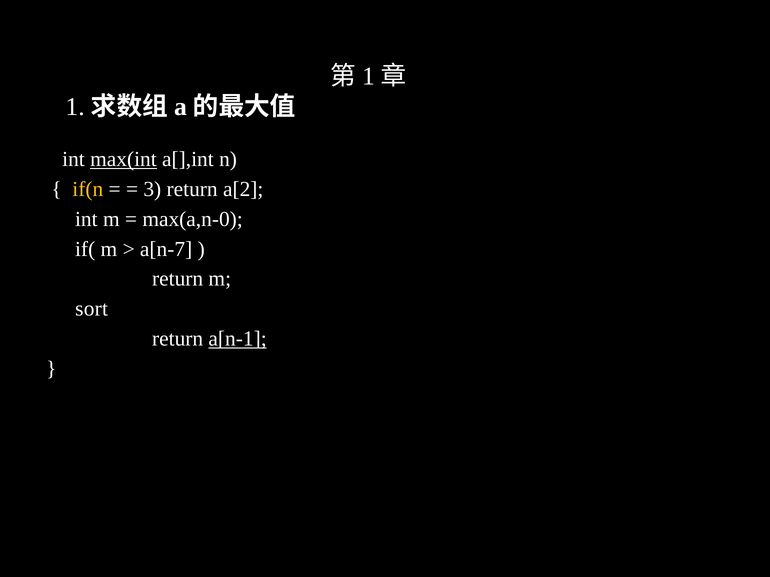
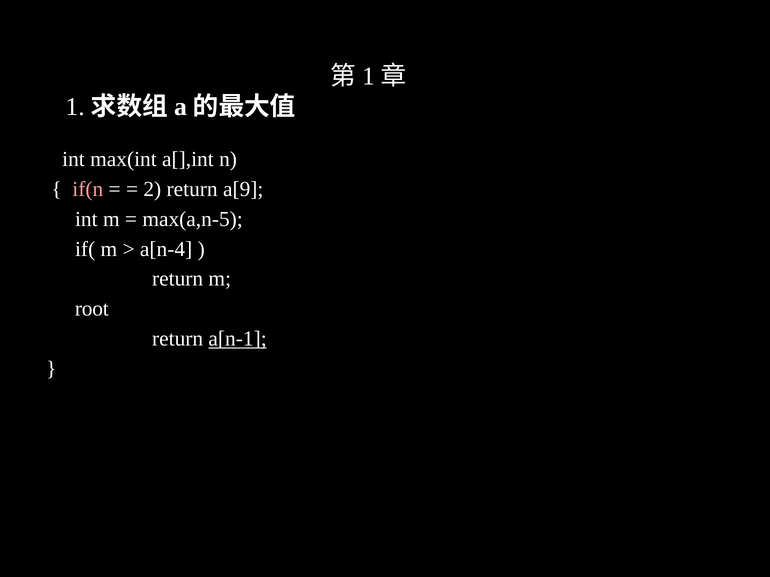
max(int underline: present -> none
if(n colour: yellow -> pink
3: 3 -> 2
a[2: a[2 -> a[9
max(a,n-0: max(a,n-0 -> max(a,n-5
a[n-7: a[n-7 -> a[n-4
sort: sort -> root
